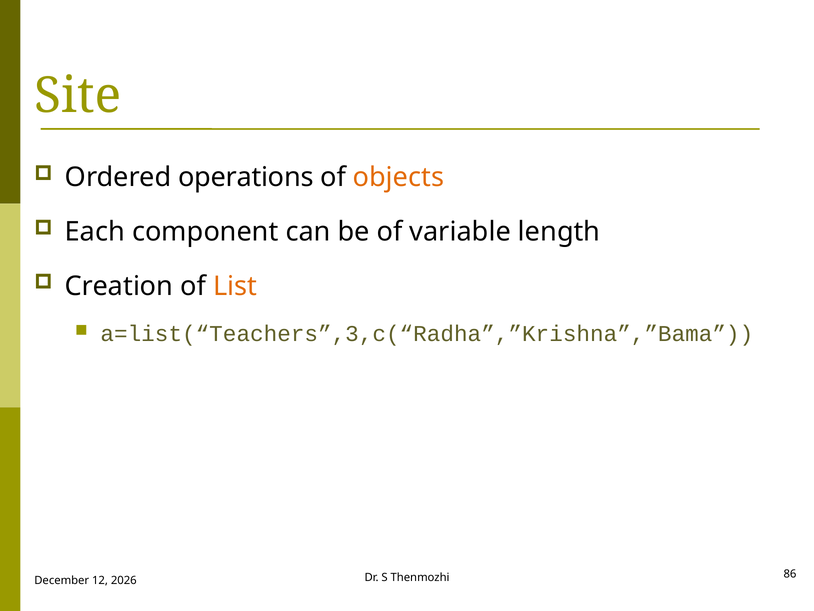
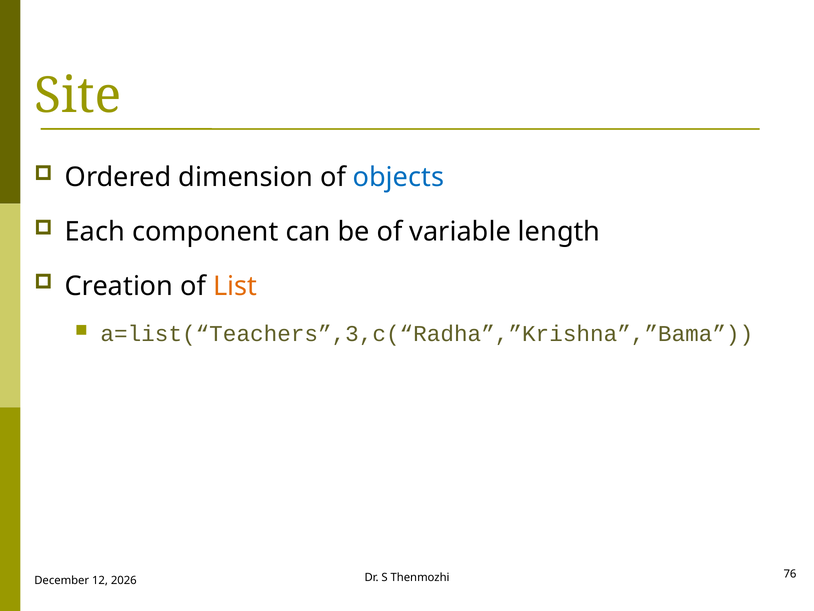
operations: operations -> dimension
objects colour: orange -> blue
86: 86 -> 76
